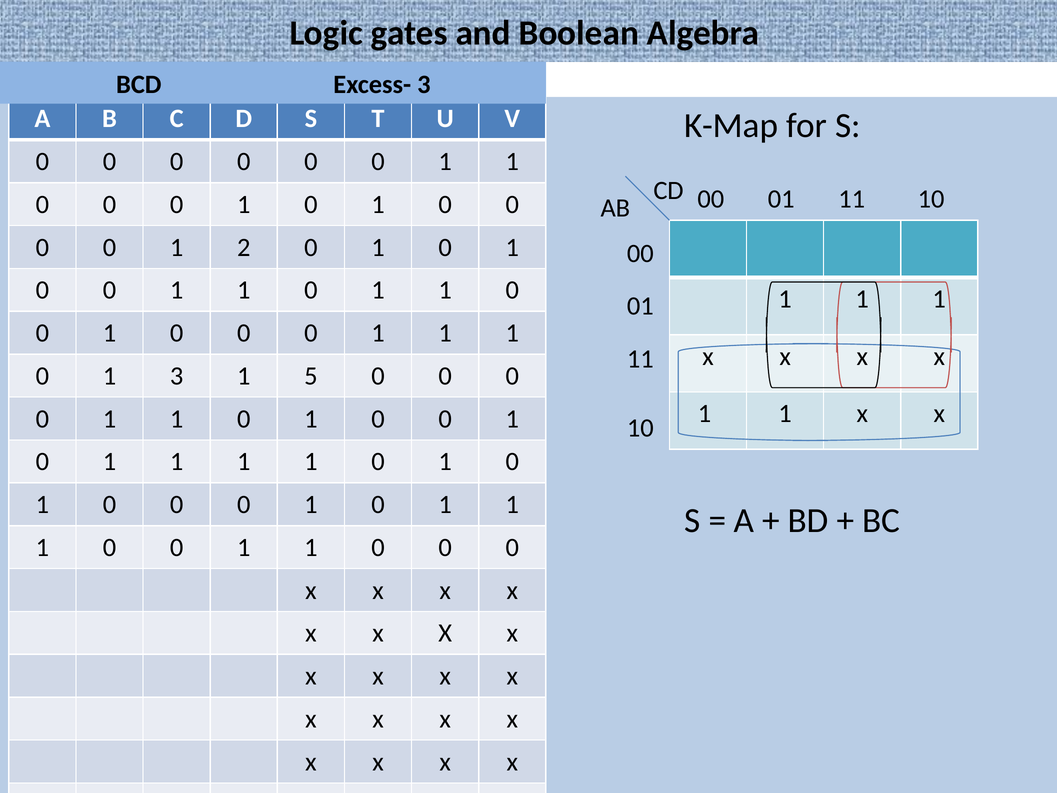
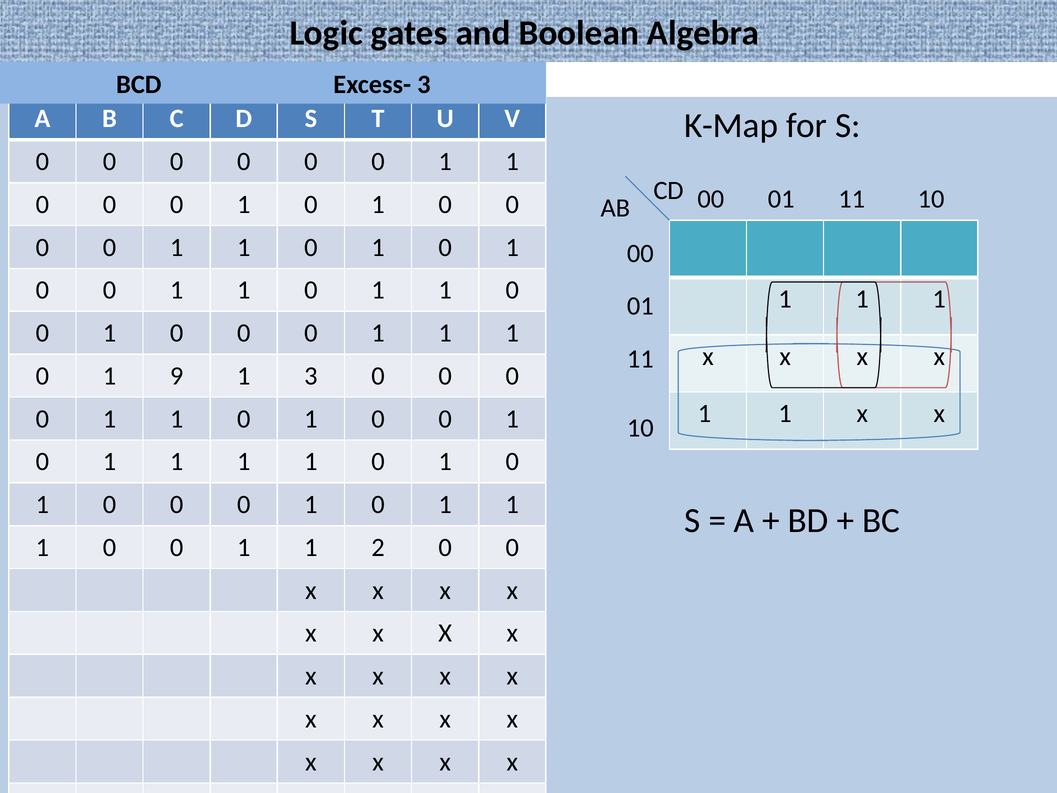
2 at (244, 247): 2 -> 1
1 3: 3 -> 9
1 5: 5 -> 3
0 at (378, 547): 0 -> 2
